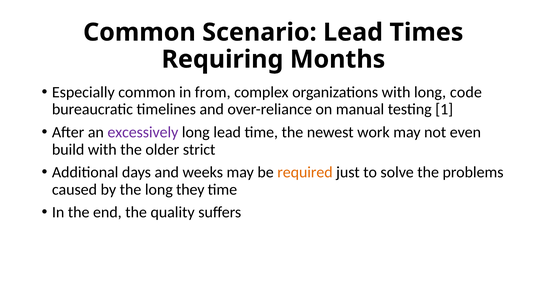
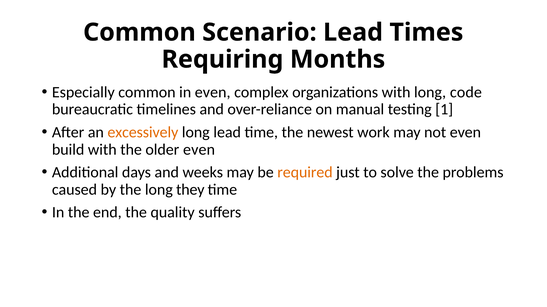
in from: from -> even
excessively colour: purple -> orange
older strict: strict -> even
